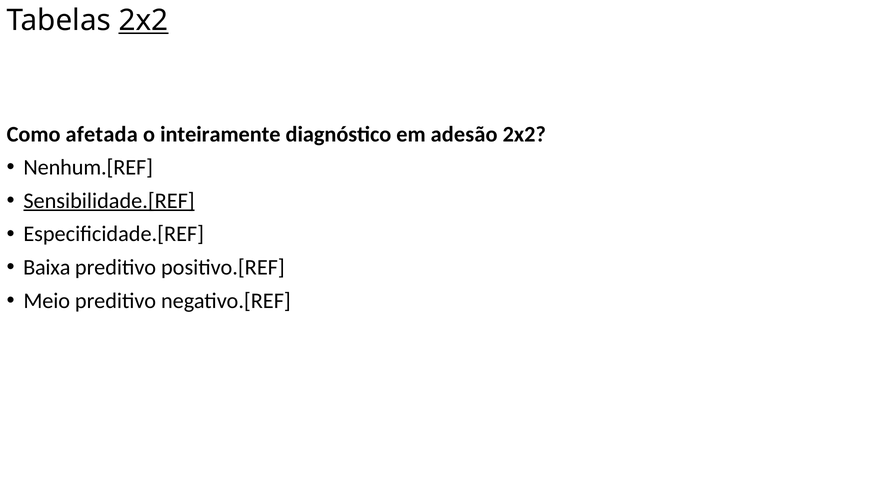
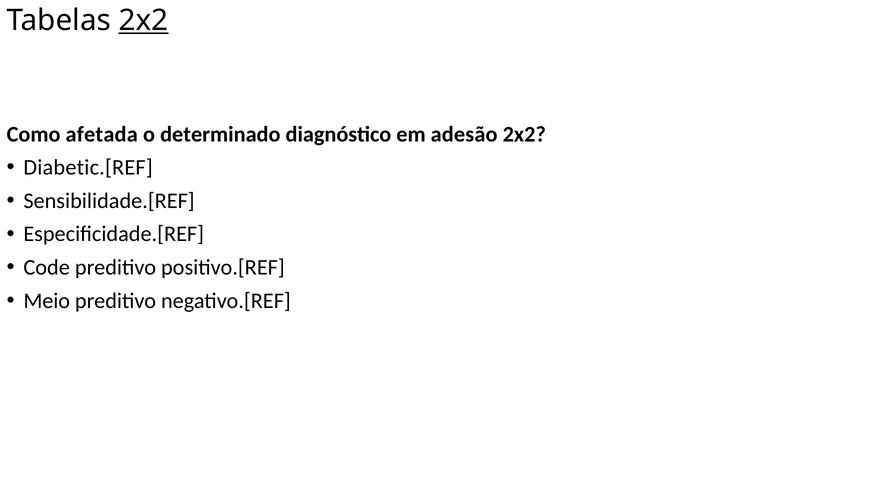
inteiramente: inteiramente -> determinado
Nenhum.[REF: Nenhum.[REF -> Diabetic.[REF
Sensibilidade.[REF underline: present -> none
Baixa: Baixa -> Code
